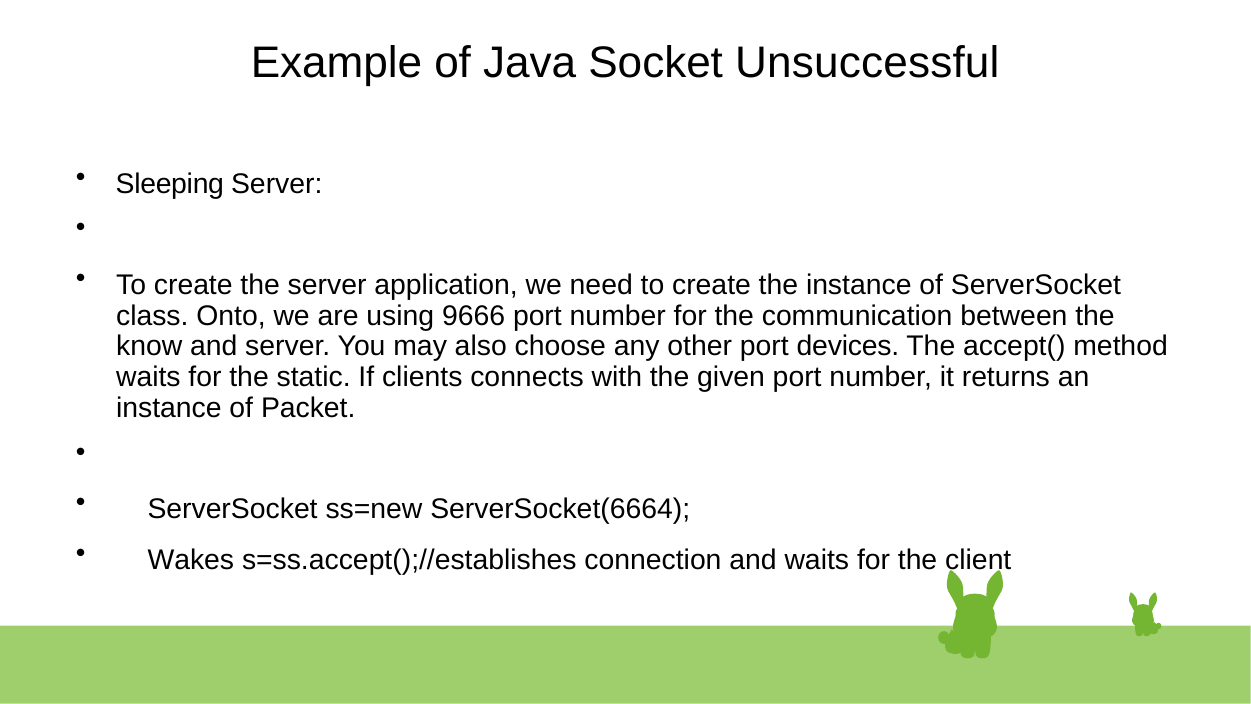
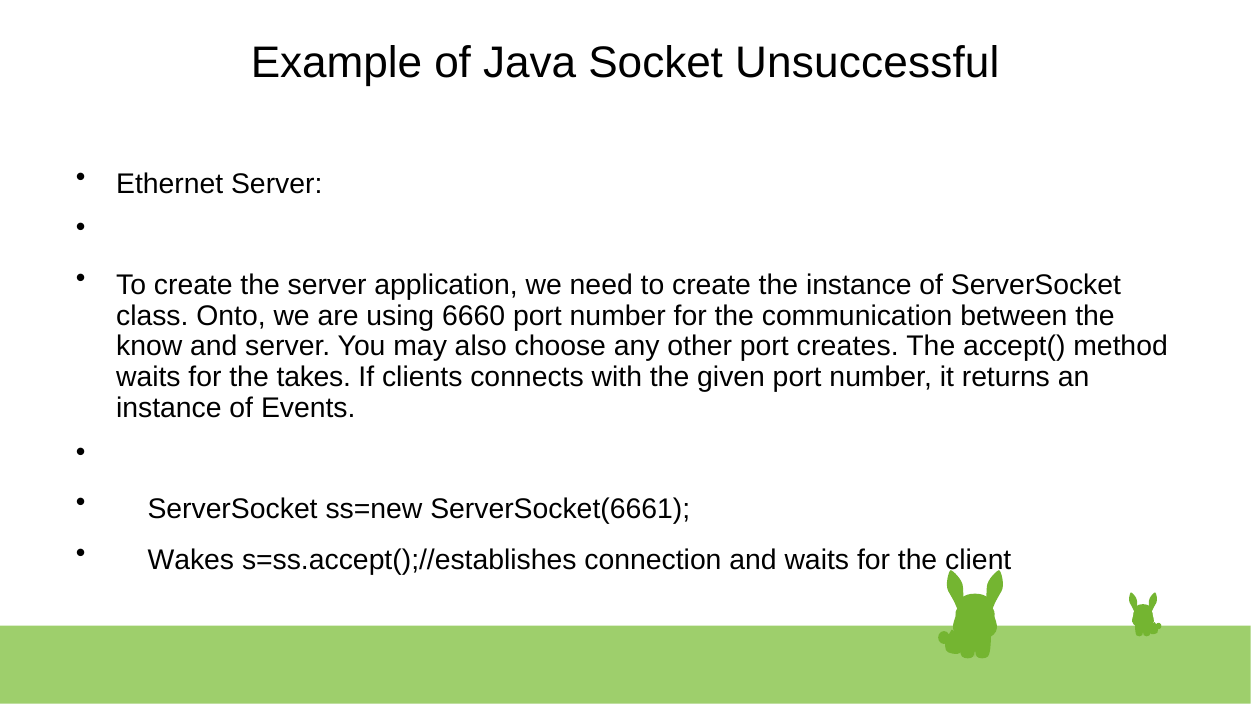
Sleeping: Sleeping -> Ethernet
9666: 9666 -> 6660
devices: devices -> creates
static: static -> takes
Packet: Packet -> Events
ServerSocket(6664: ServerSocket(6664 -> ServerSocket(6661
